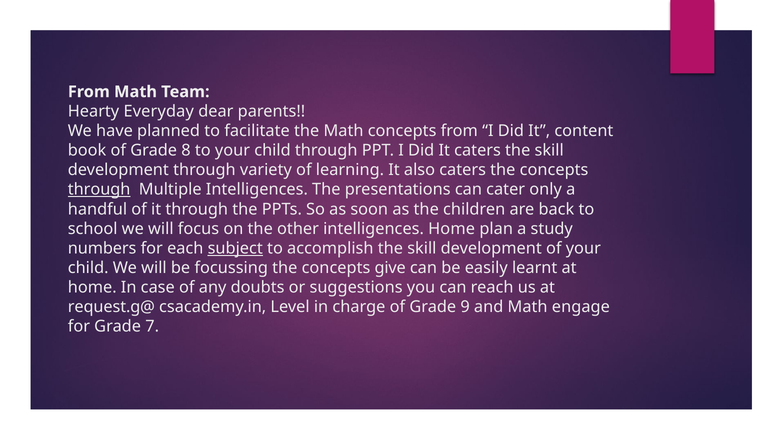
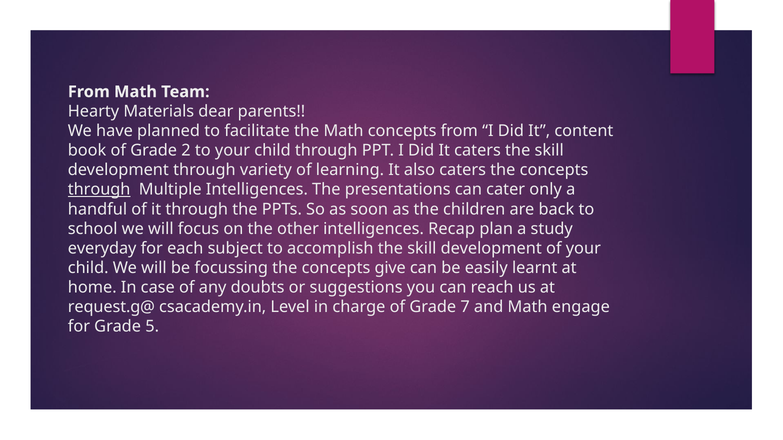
Everyday: Everyday -> Materials
8: 8 -> 2
intelligences Home: Home -> Recap
numbers: numbers -> everyday
subject underline: present -> none
9: 9 -> 7
7: 7 -> 5
